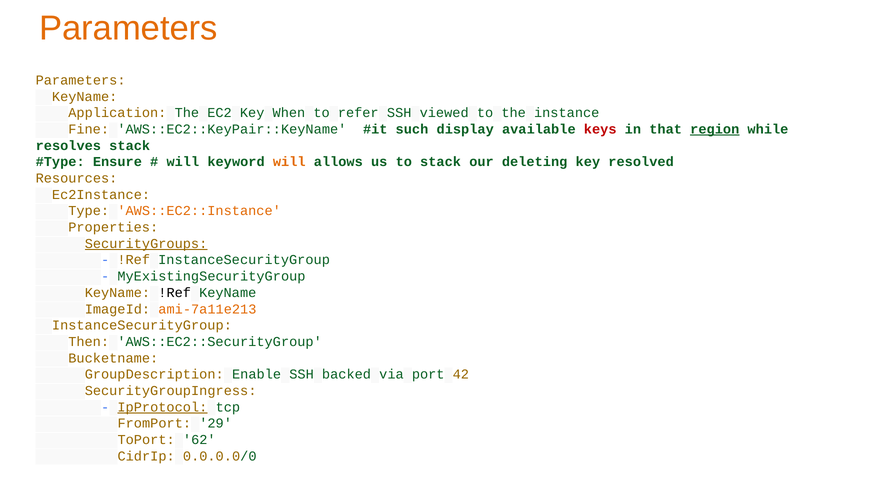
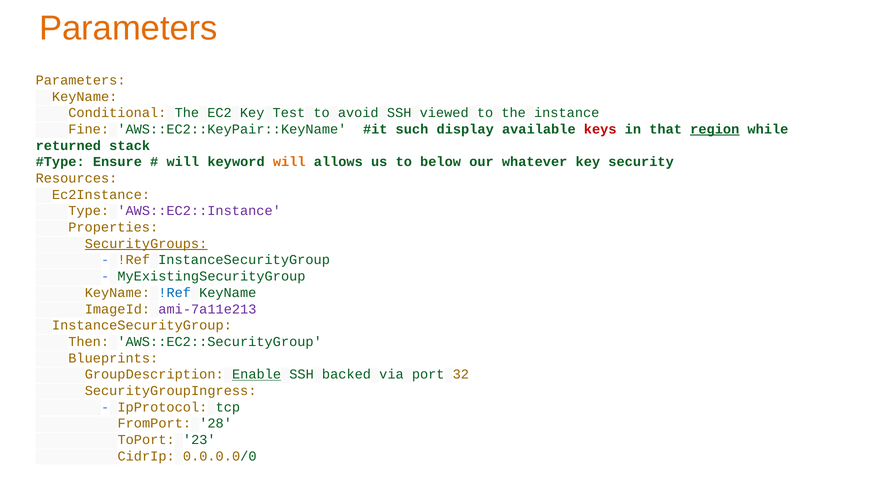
Application: Application -> Conditional
When: When -> Test
refer: refer -> avoid
resolves: resolves -> returned
to stack: stack -> below
deleting: deleting -> whatever
resolved: resolved -> security
AWS::EC2::Instance colour: orange -> purple
!Ref at (175, 292) colour: black -> blue
ami-7a11e213 colour: orange -> purple
Bucketname: Bucketname -> Blueprints
Enable underline: none -> present
42: 42 -> 32
IpProtocol underline: present -> none
29: 29 -> 28
62: 62 -> 23
